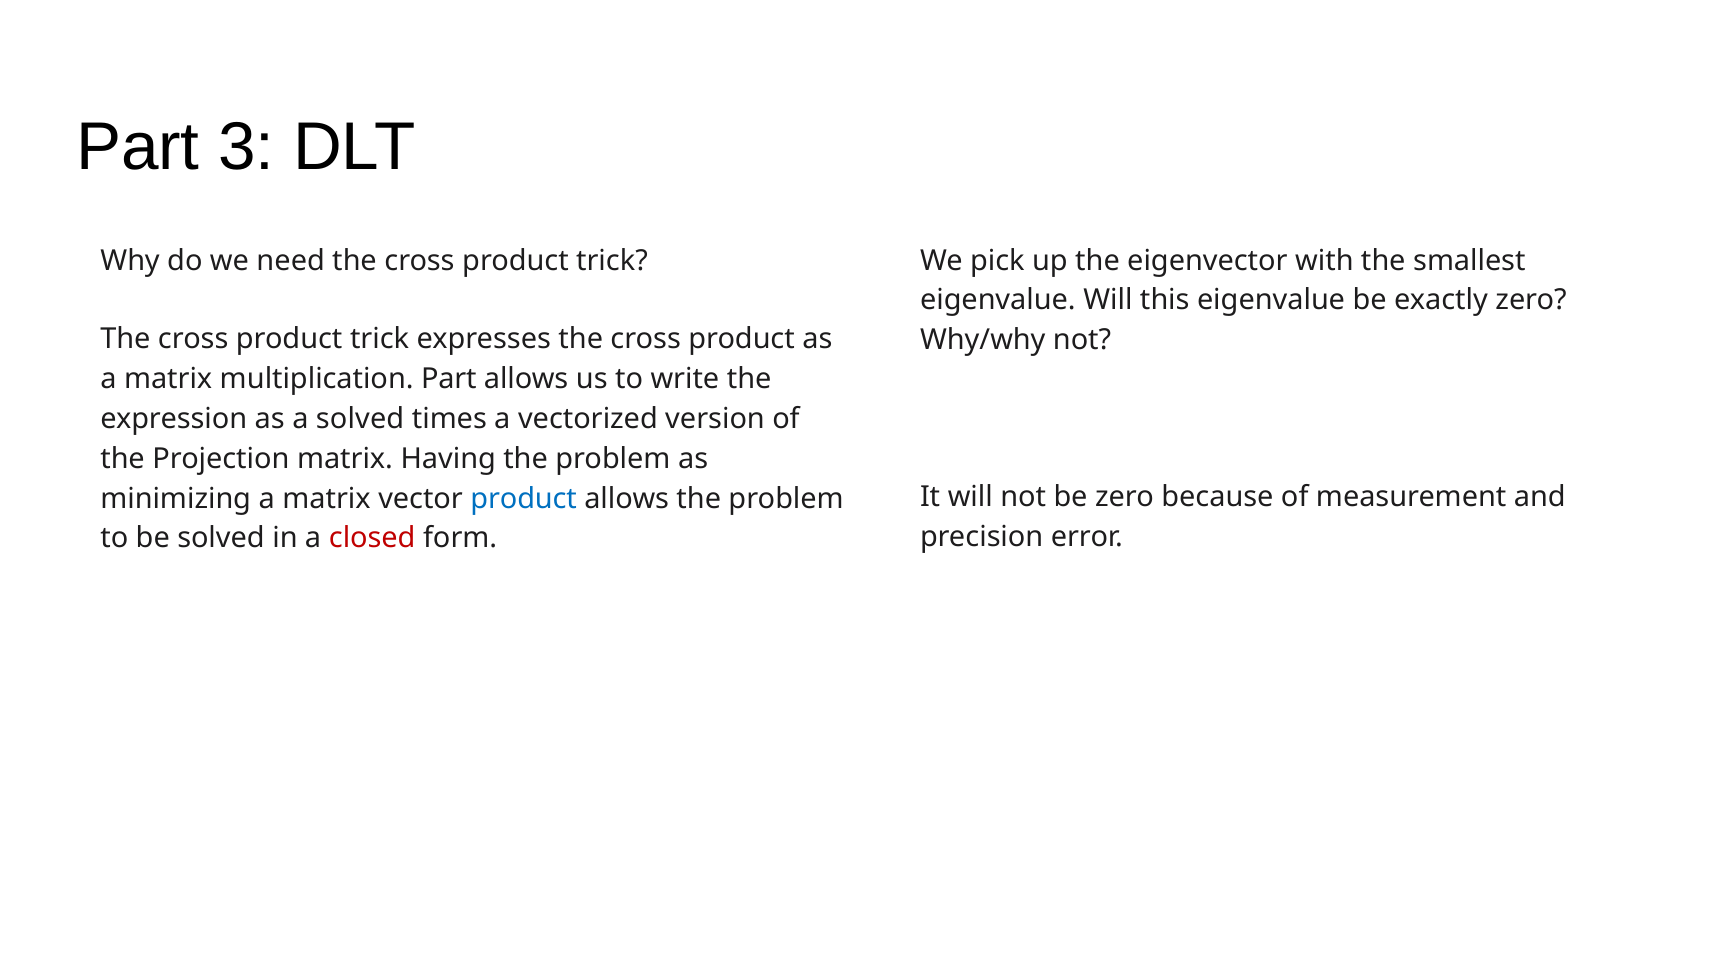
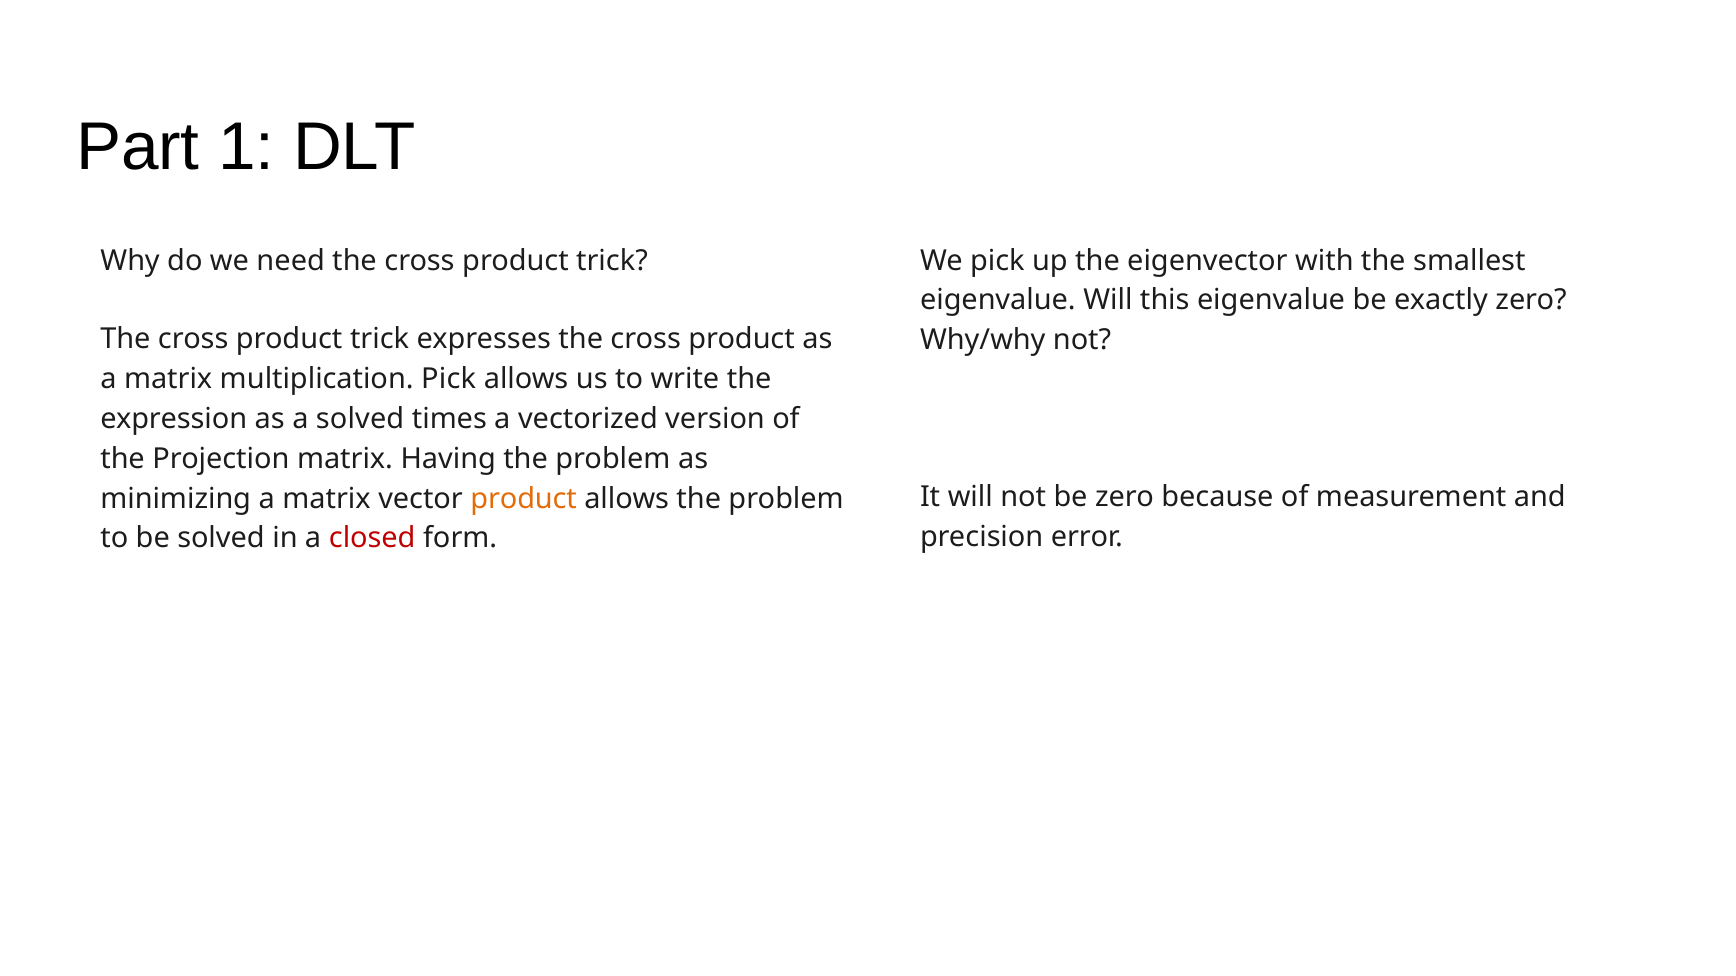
3: 3 -> 1
multiplication Part: Part -> Pick
product at (524, 499) colour: blue -> orange
